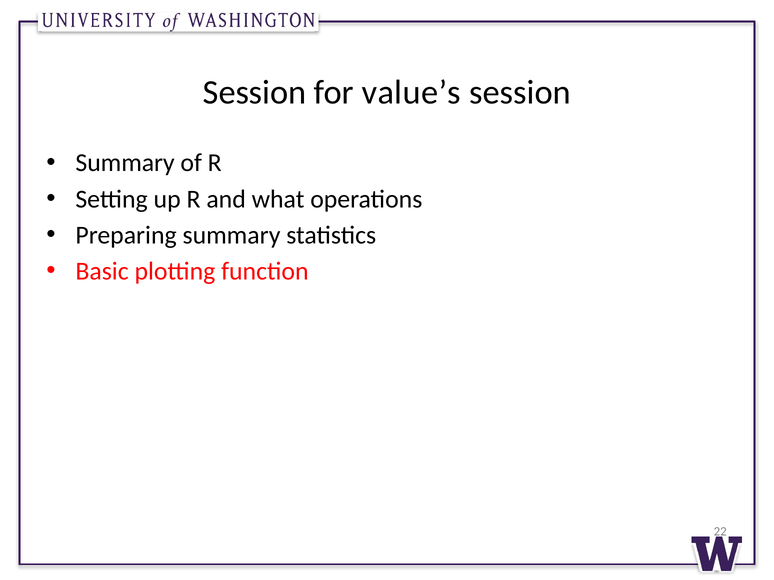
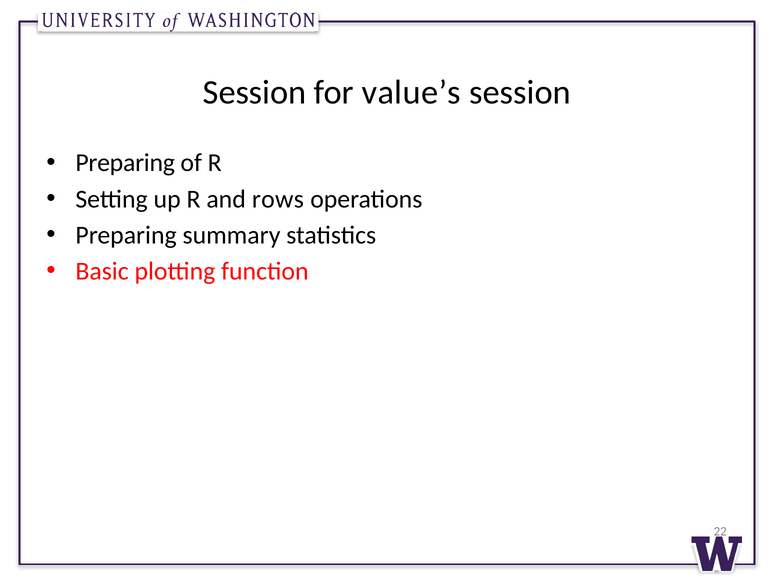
Summary at (125, 163): Summary -> Preparing
what: what -> rows
